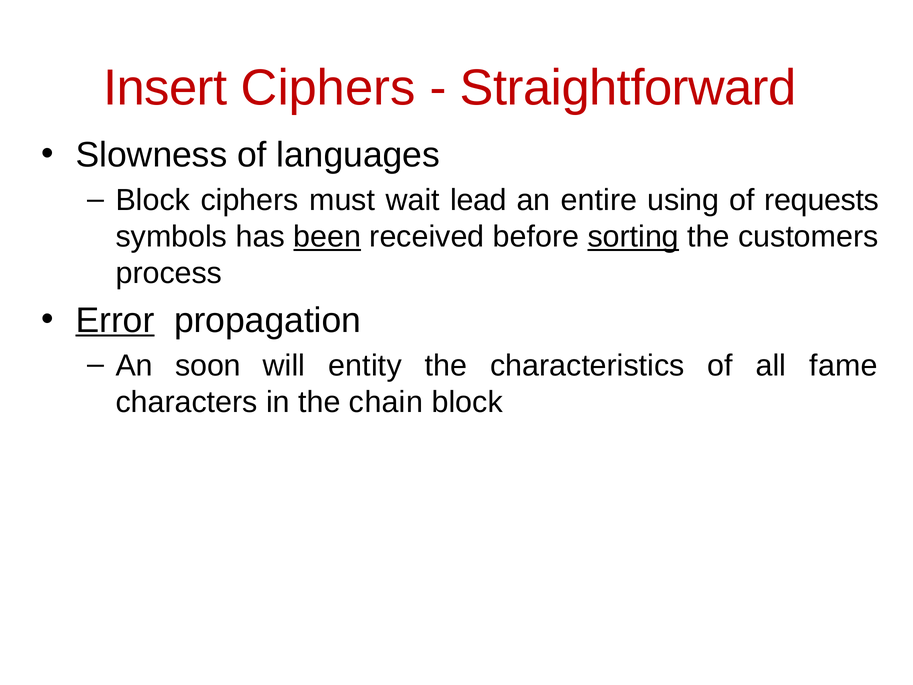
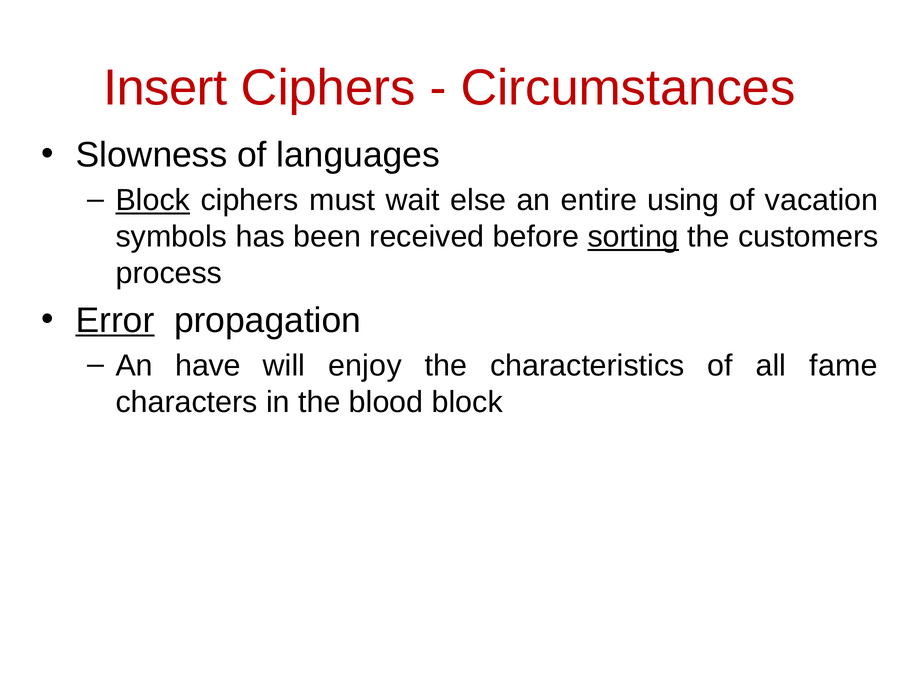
Straightforward: Straightforward -> Circumstances
Block at (153, 200) underline: none -> present
lead: lead -> else
requests: requests -> vacation
been underline: present -> none
soon: soon -> have
entity: entity -> enjoy
chain: chain -> blood
